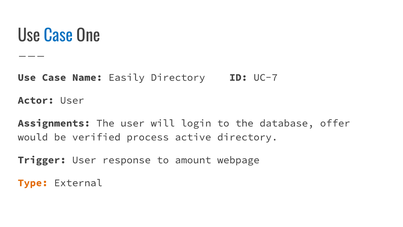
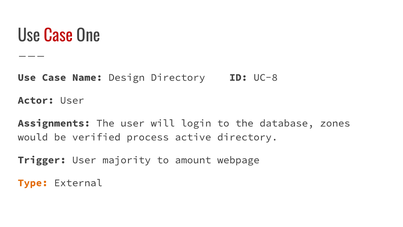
Case at (58, 36) colour: blue -> red
Easily: Easily -> Design
UC-7: UC-7 -> UC-8
offer: offer -> zones
response: response -> majority
